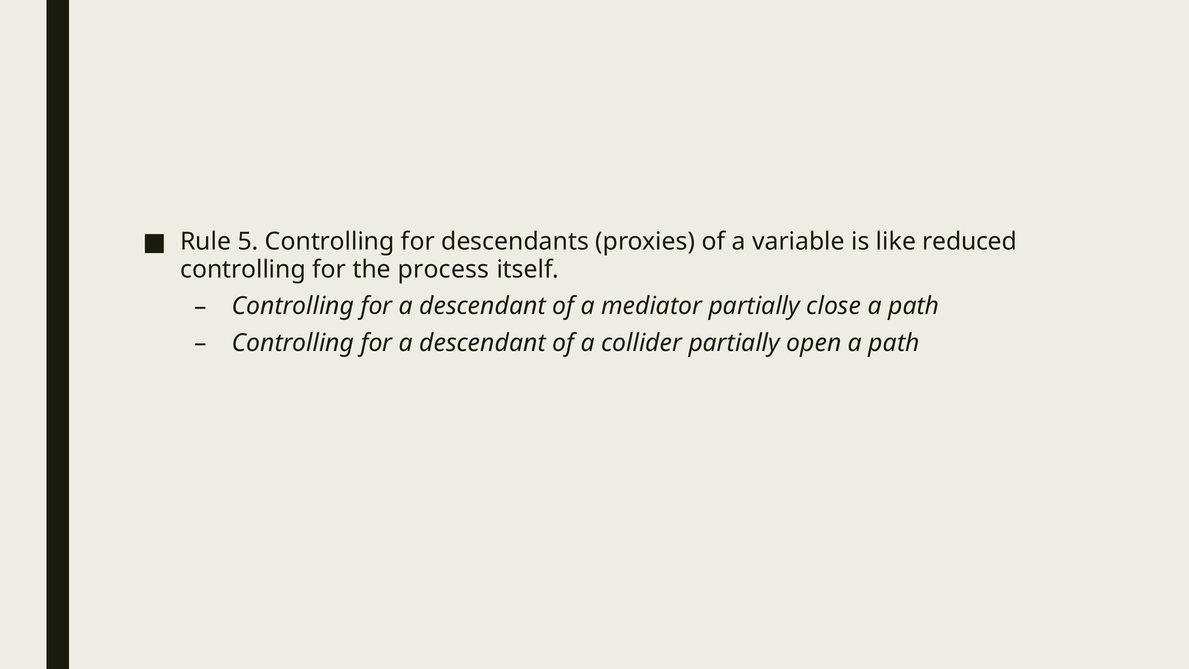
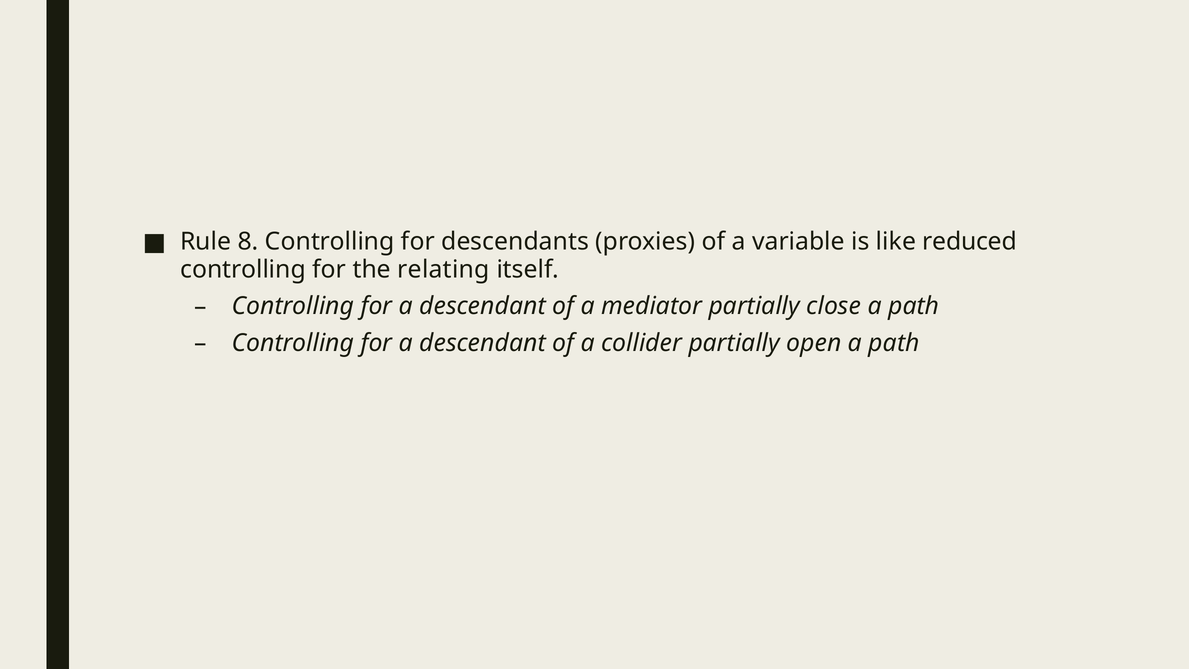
5: 5 -> 8
process: process -> relating
